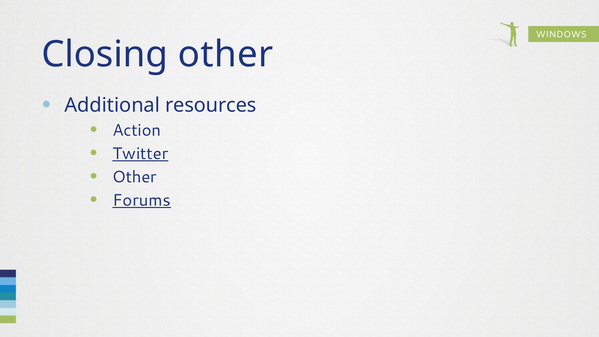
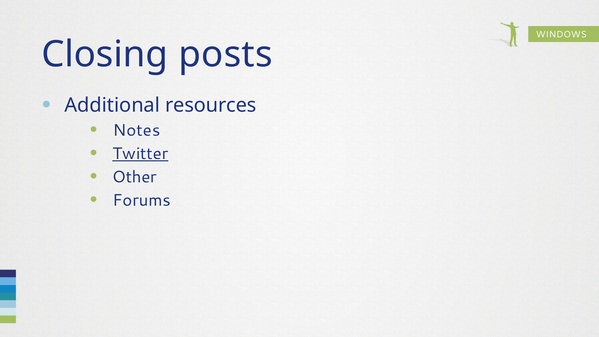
Closing other: other -> posts
Action: Action -> Notes
Forums underline: present -> none
